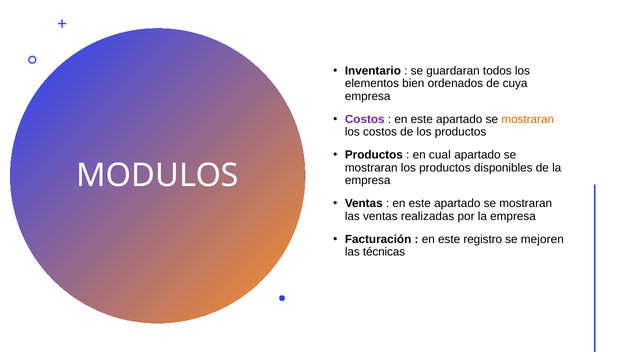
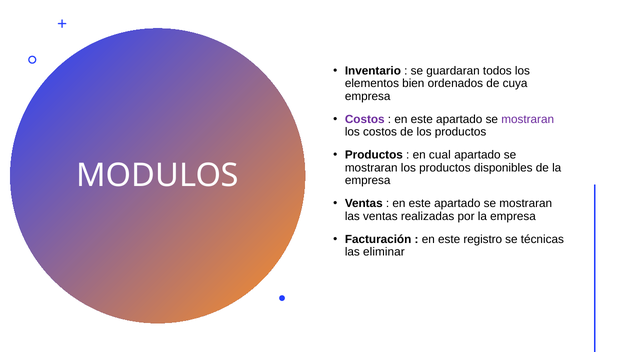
mostraran at (528, 119) colour: orange -> purple
mejoren: mejoren -> técnicas
técnicas: técnicas -> eliminar
